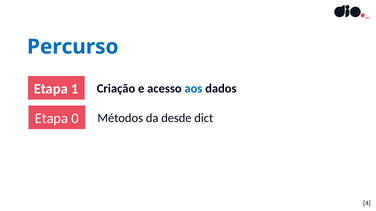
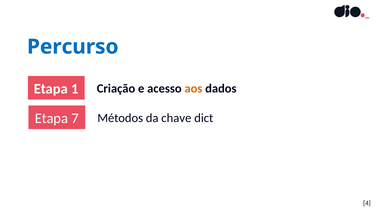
aos colour: blue -> orange
0: 0 -> 7
desde: desde -> chave
